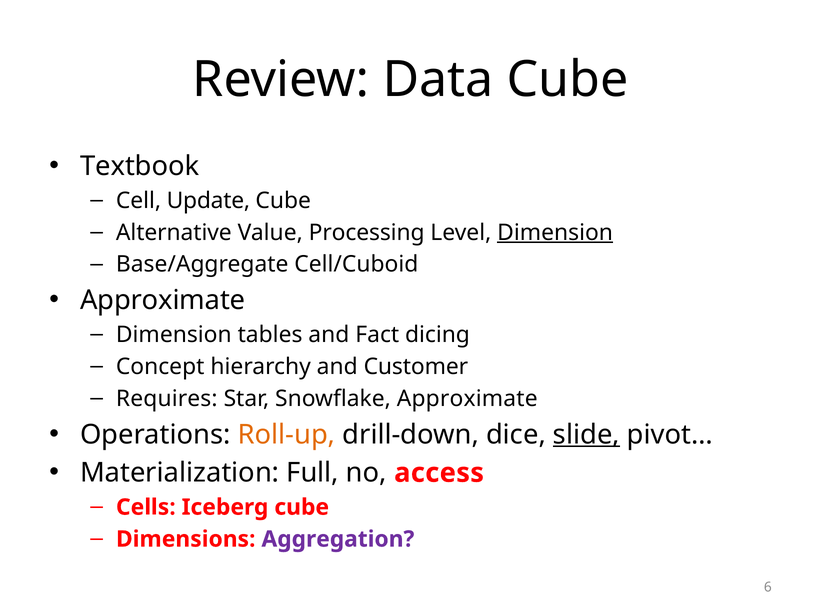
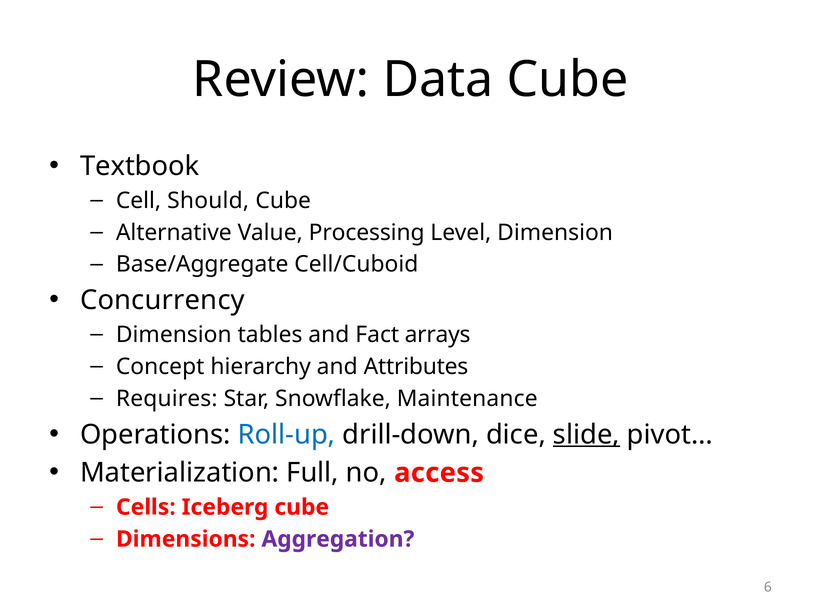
Update: Update -> Should
Dimension at (555, 232) underline: present -> none
Approximate at (163, 300): Approximate -> Concurrency
dicing: dicing -> arrays
Customer: Customer -> Attributes
Snowflake Approximate: Approximate -> Maintenance
Roll-up colour: orange -> blue
